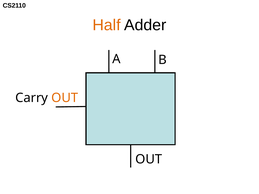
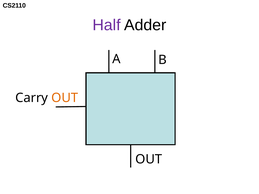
Half colour: orange -> purple
